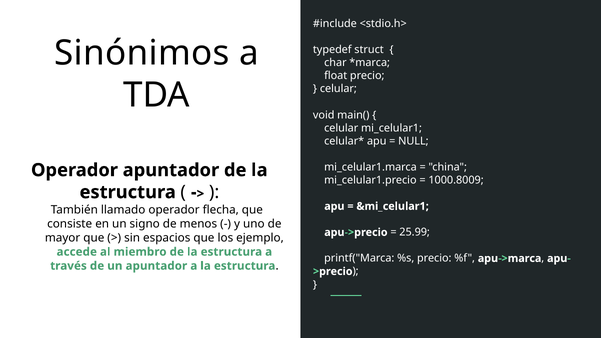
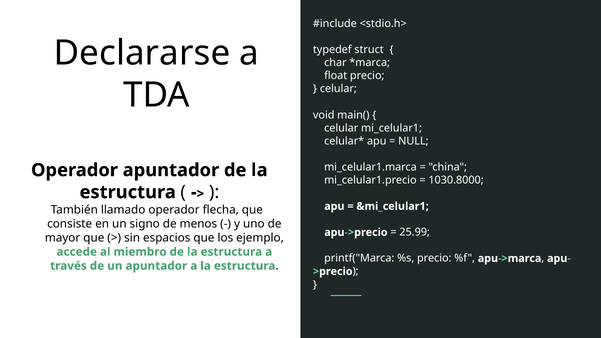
Sinónimos: Sinónimos -> Declararse
1000.8009: 1000.8009 -> 1030.8000
